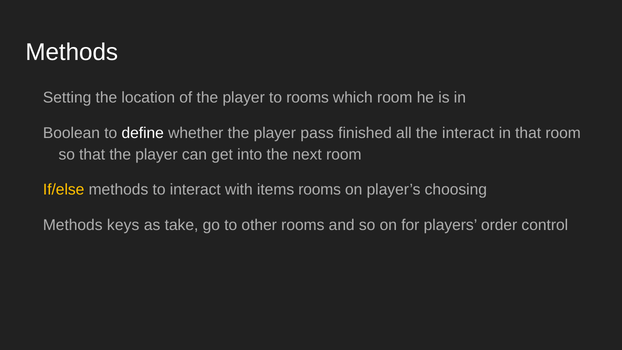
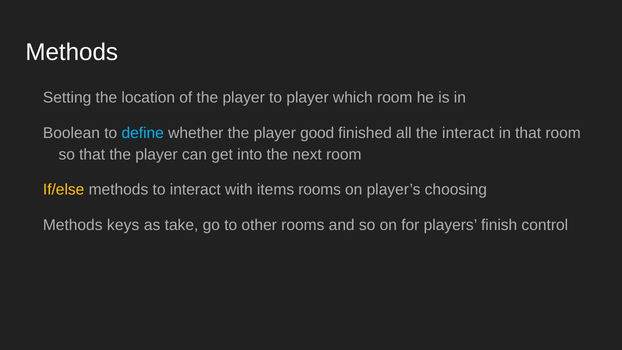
to rooms: rooms -> player
define colour: white -> light blue
pass: pass -> good
order: order -> finish
